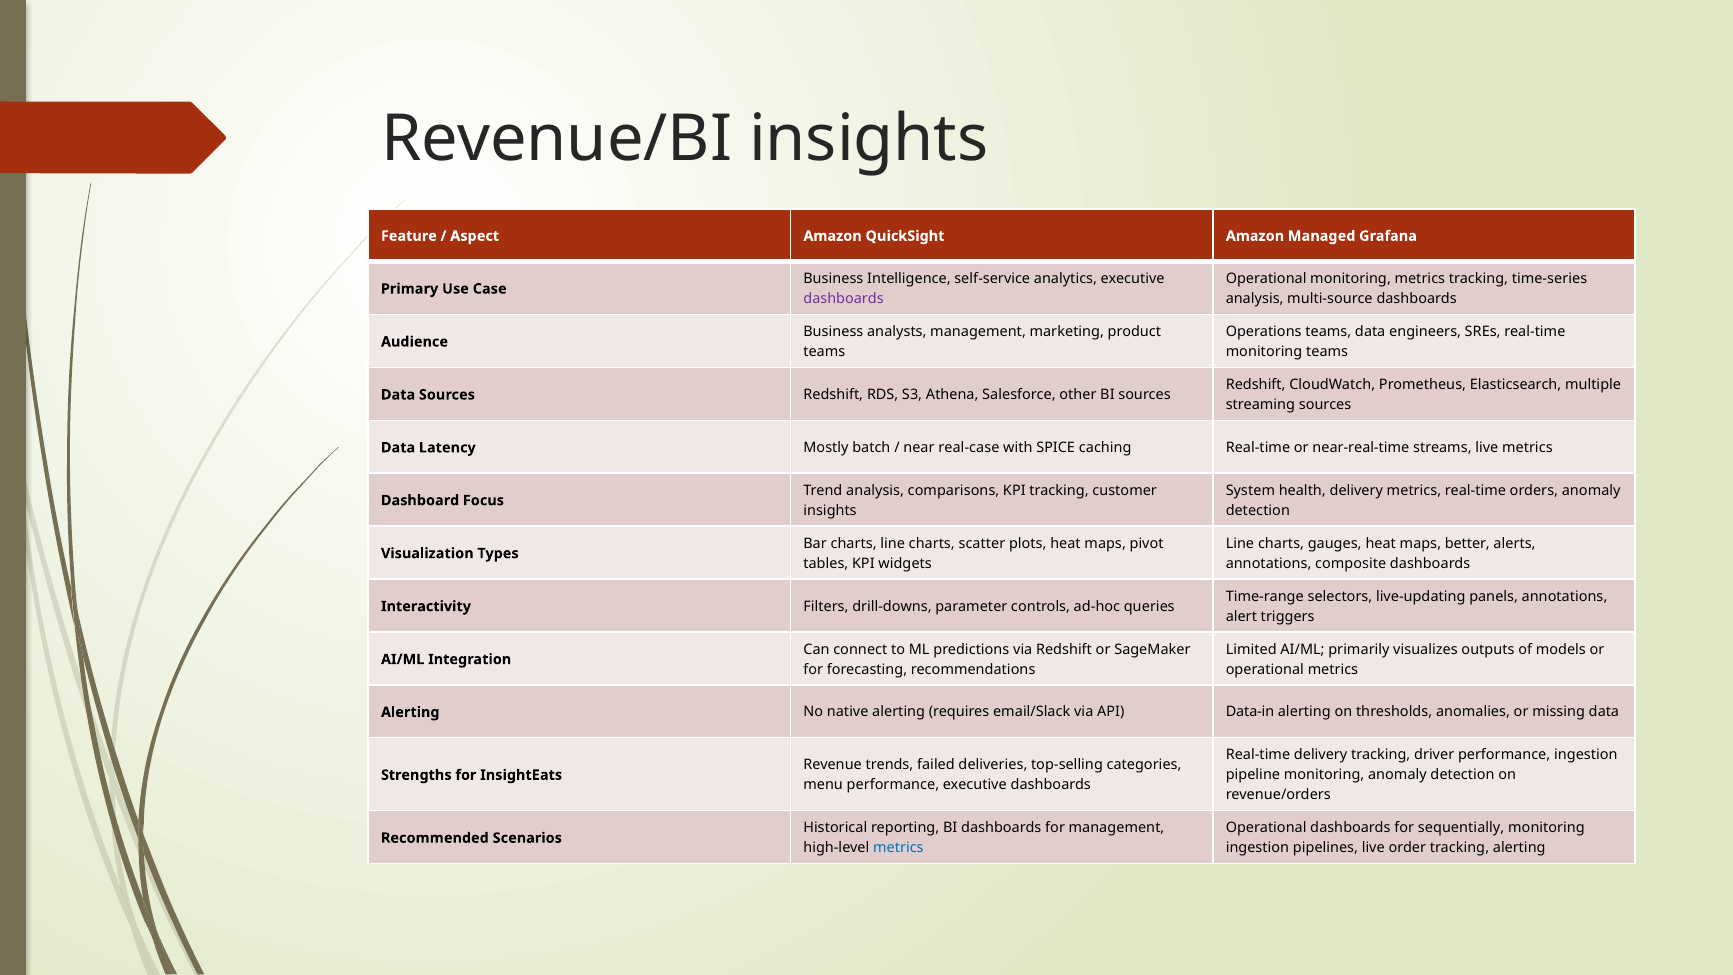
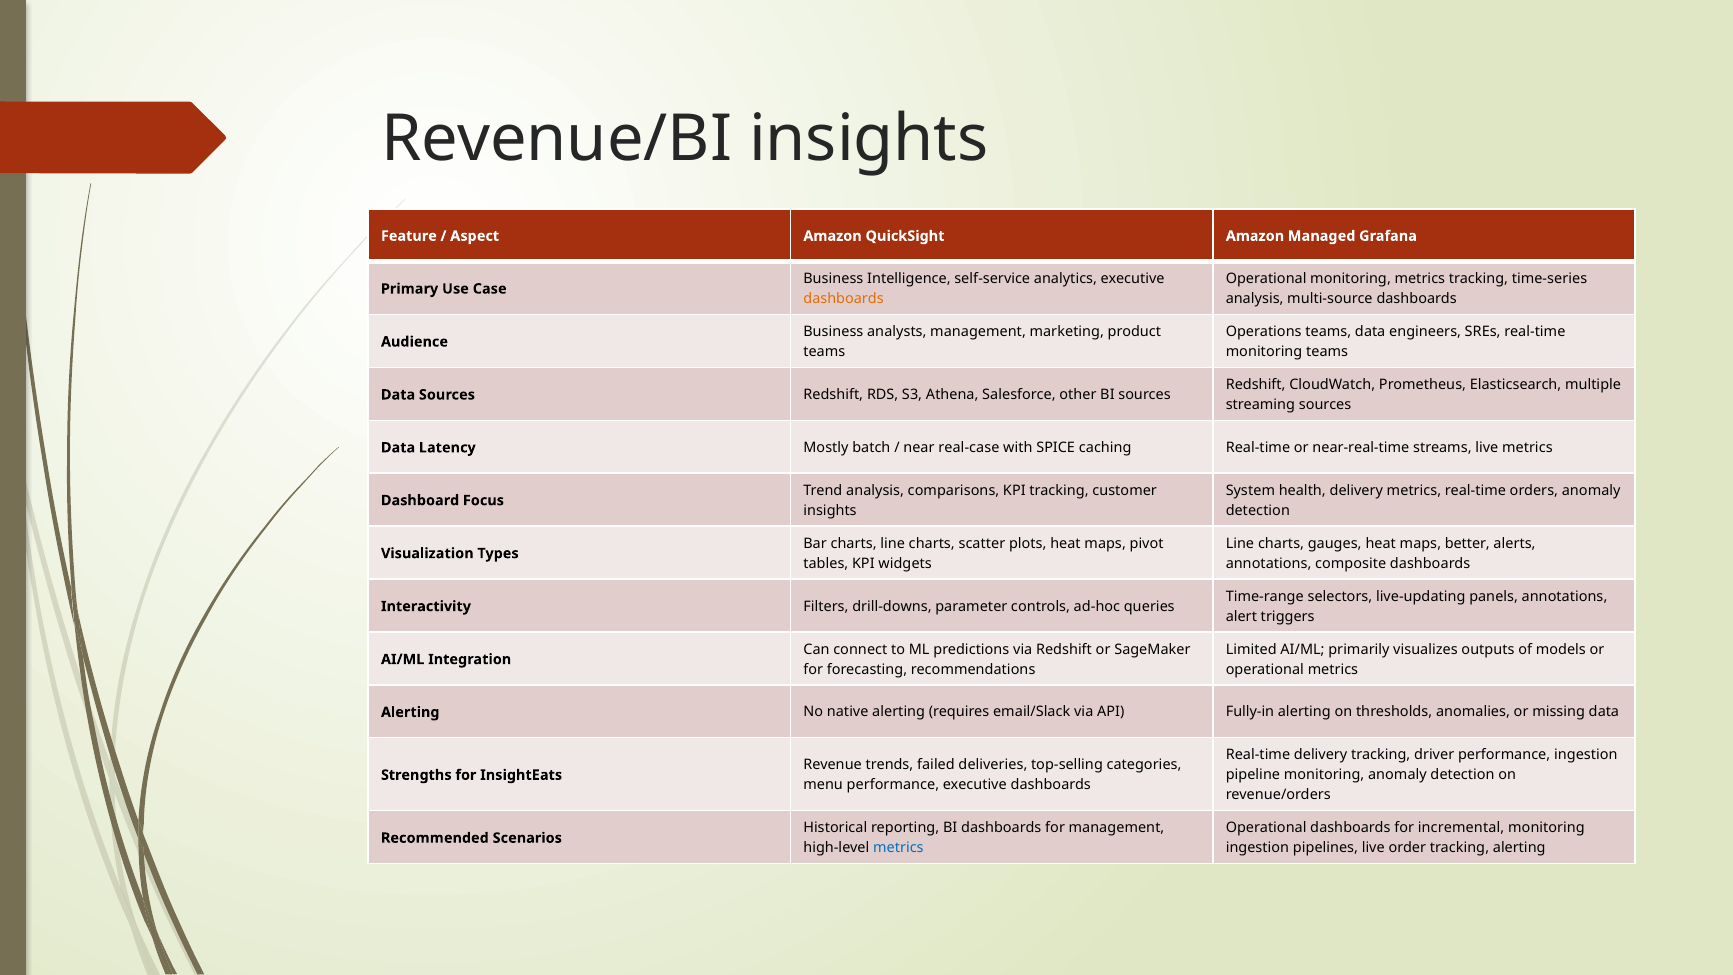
dashboards at (844, 299) colour: purple -> orange
Data-in: Data-in -> Fully-in
sequentially: sequentially -> incremental
